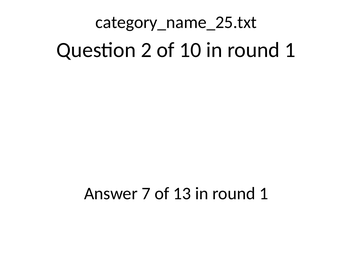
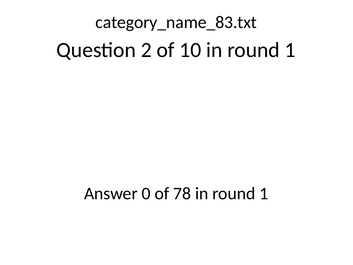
category_name_25.txt: category_name_25.txt -> category_name_83.txt
7: 7 -> 0
13: 13 -> 78
